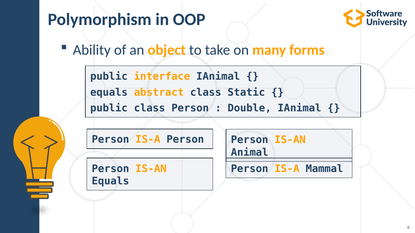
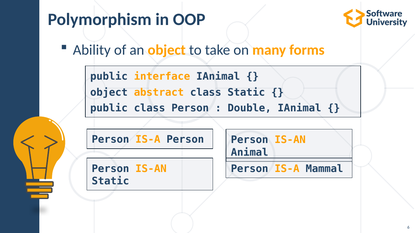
equals at (109, 92): equals -> object
Equals at (110, 181): Equals -> Static
